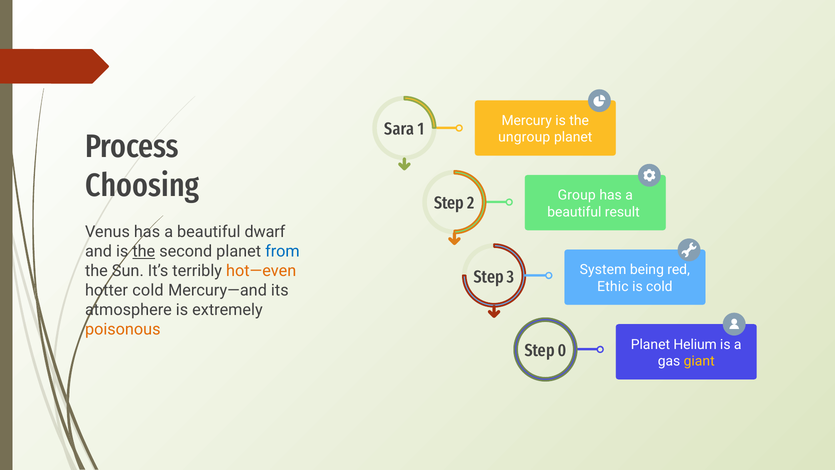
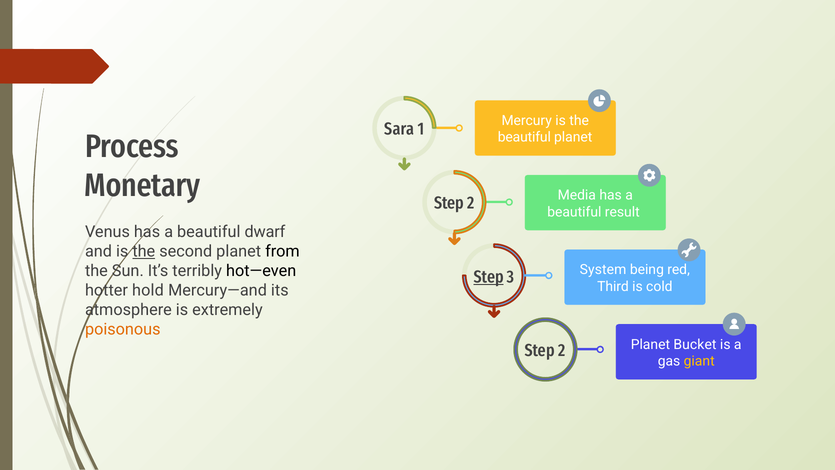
ungroup at (524, 137): ungroup -> beautiful
Choosing: Choosing -> Monetary
Group: Group -> Media
from colour: blue -> black
hot—even colour: orange -> black
Step at (489, 277) underline: none -> present
Ethic: Ethic -> Third
hotter cold: cold -> hold
Helium: Helium -> Bucket
0 at (562, 350): 0 -> 2
